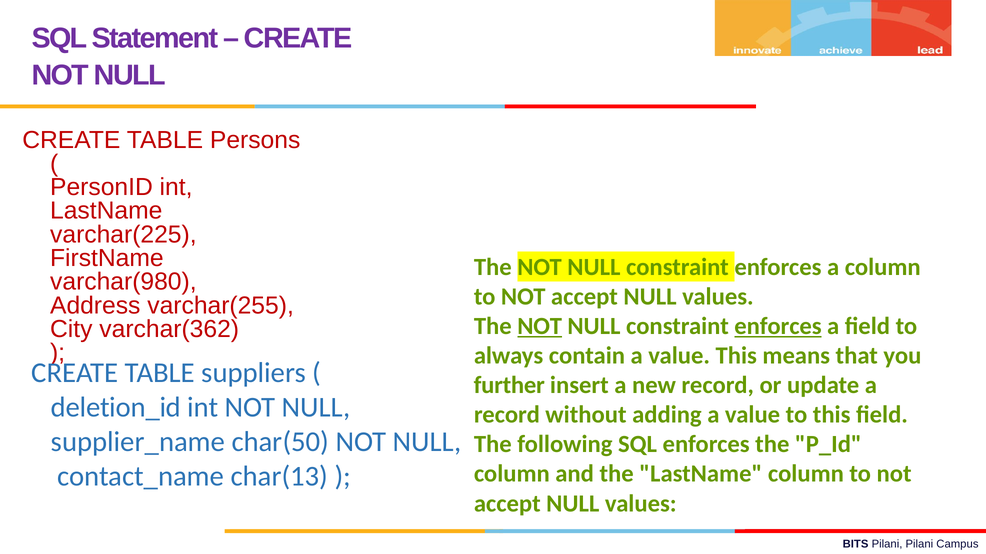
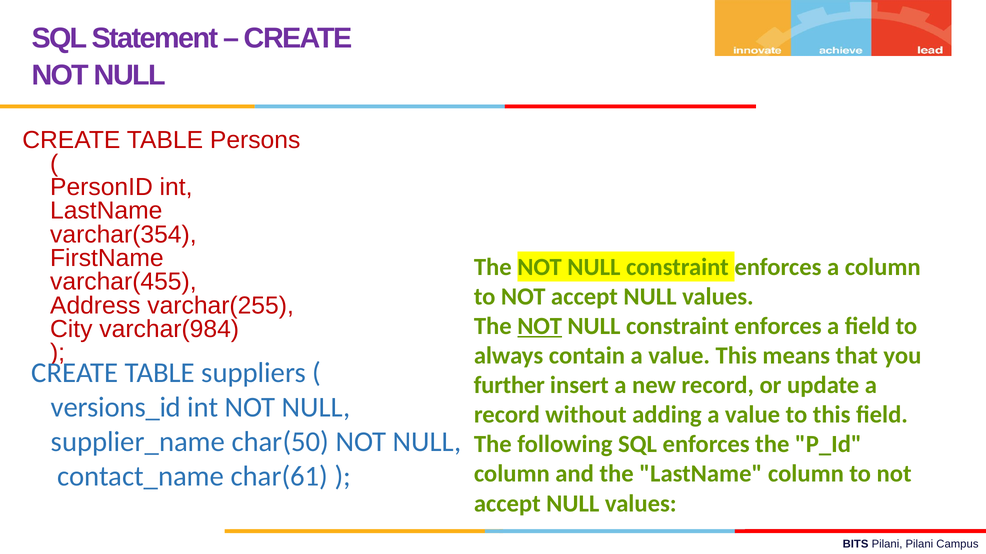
varchar(225: varchar(225 -> varchar(354
varchar(980: varchar(980 -> varchar(455
enforces at (778, 326) underline: present -> none
varchar(362: varchar(362 -> varchar(984
deletion_id: deletion_id -> versions_id
char(13: char(13 -> char(61
